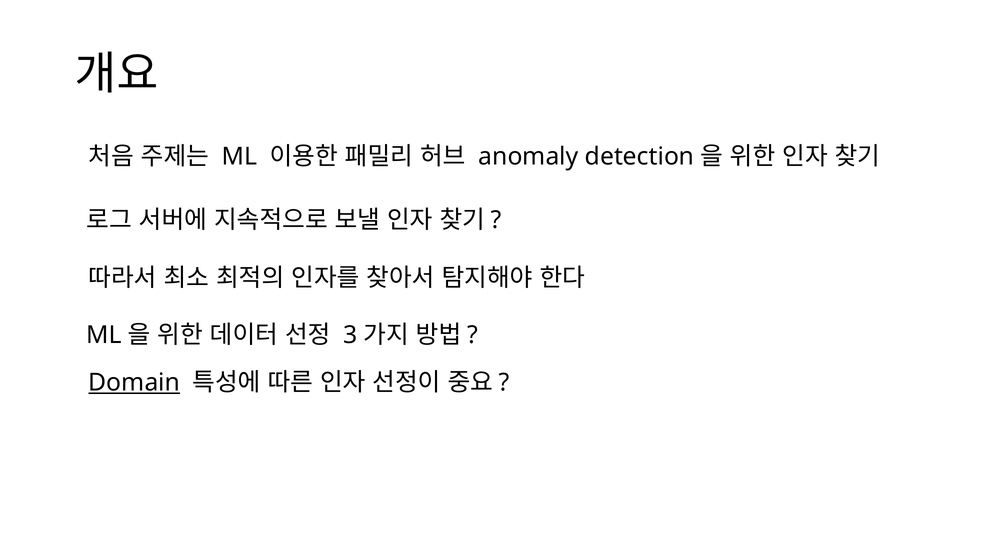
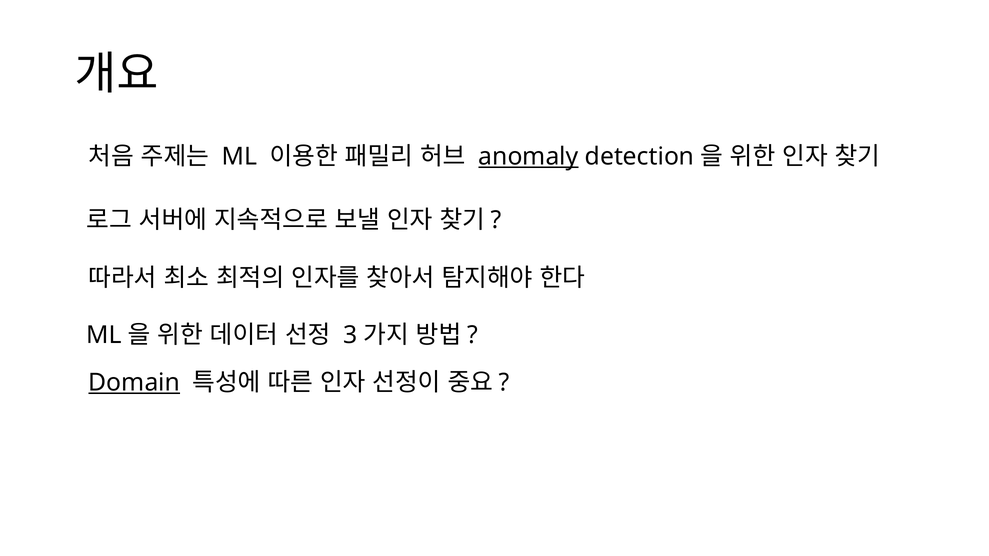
anomaly underline: none -> present
